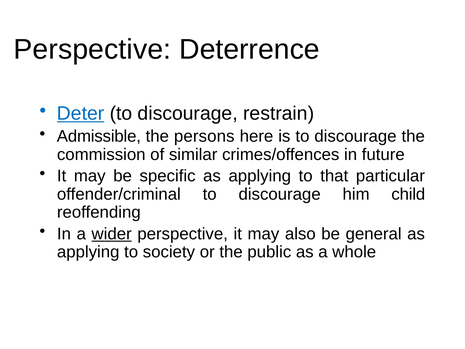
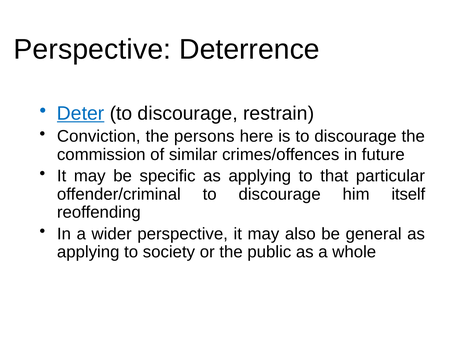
Admissible: Admissible -> Conviction
child: child -> itself
wider underline: present -> none
